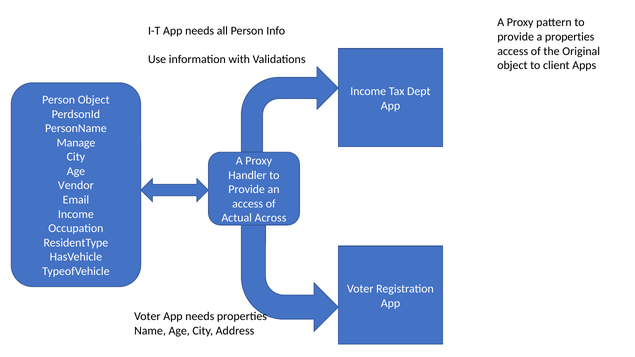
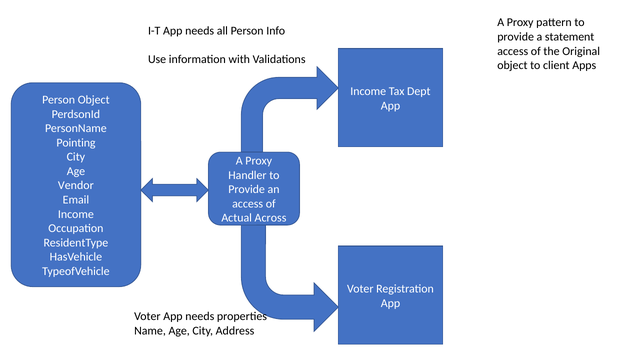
a properties: properties -> statement
Manage: Manage -> Pointing
